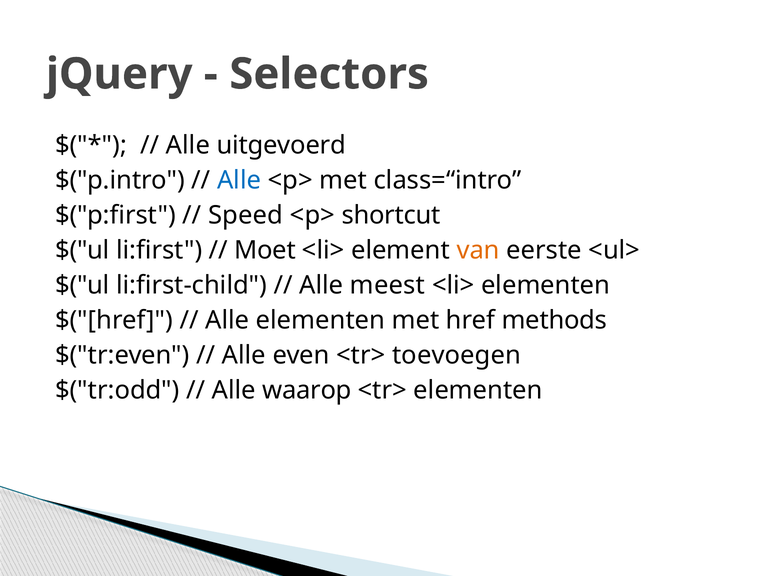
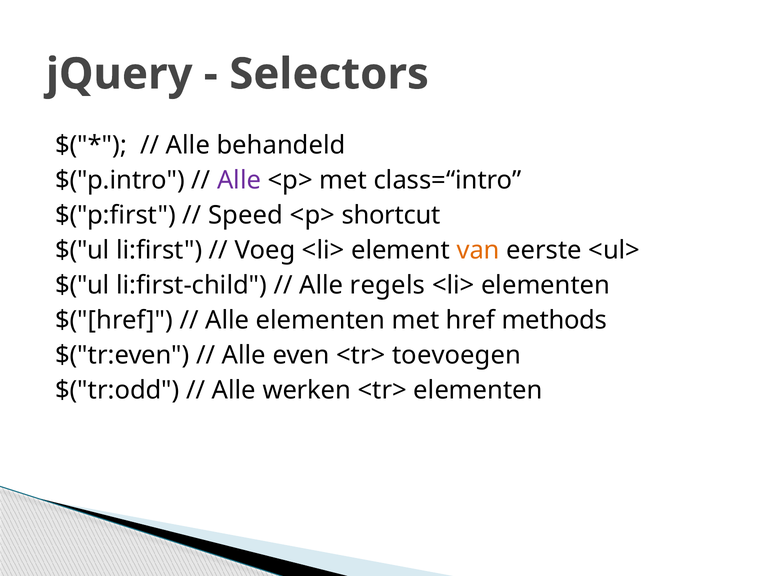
uitgevoerd: uitgevoerd -> behandeld
Alle at (239, 180) colour: blue -> purple
Moet: Moet -> Voeg
meest: meest -> regels
waarop: waarop -> werken
